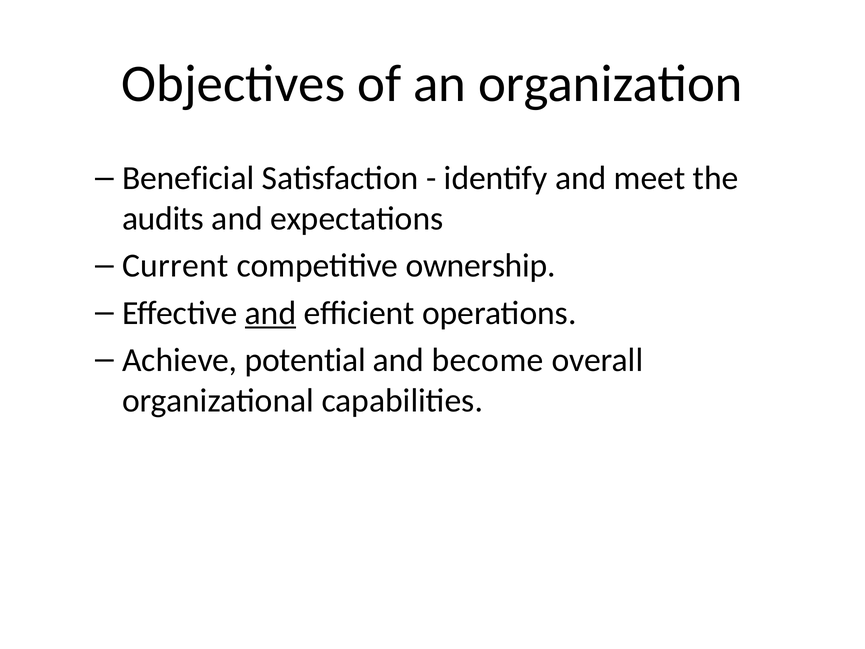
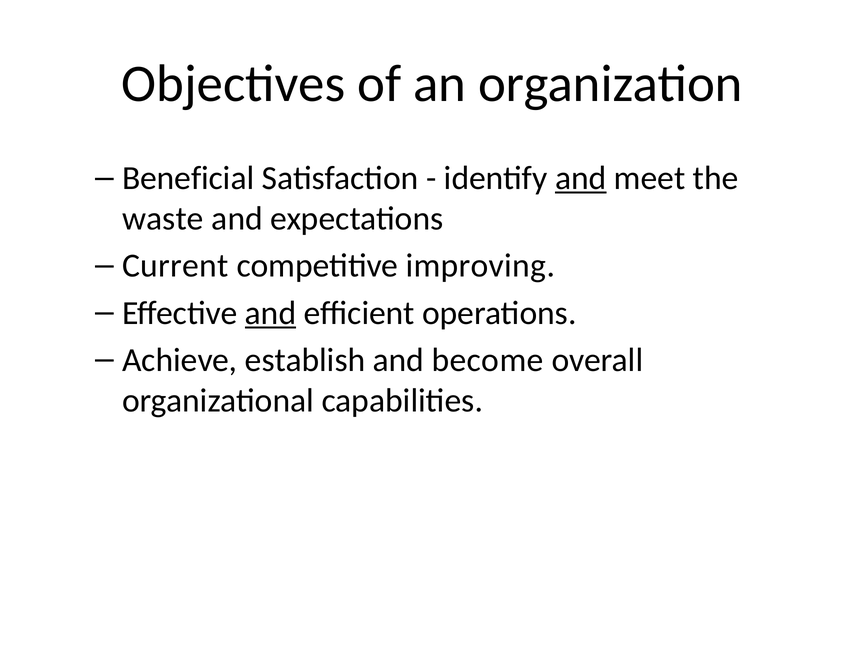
and at (581, 178) underline: none -> present
audits: audits -> waste
ownership: ownership -> improving
potential: potential -> establish
